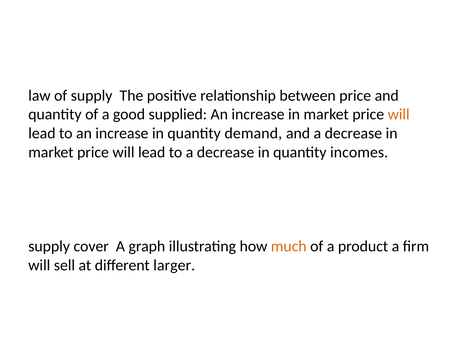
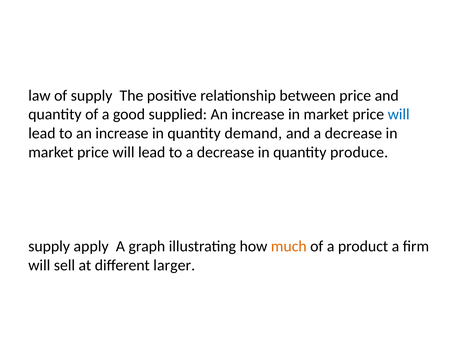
will at (399, 114) colour: orange -> blue
incomes: incomes -> produce
cover: cover -> apply
